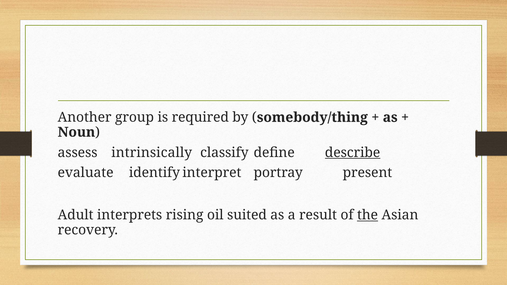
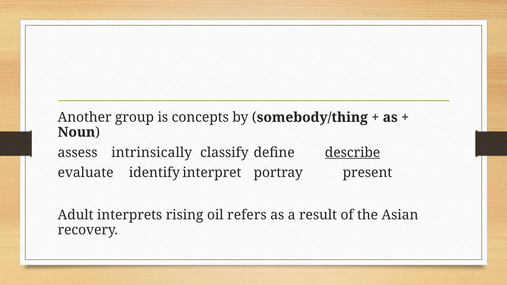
required: required -> concepts
suited: suited -> refers
the underline: present -> none
